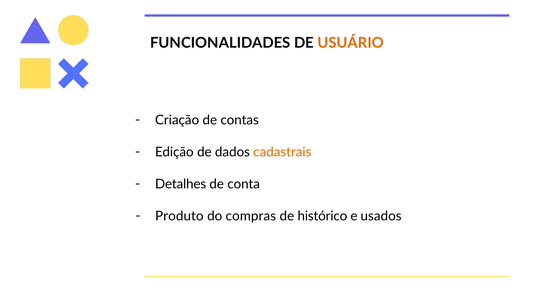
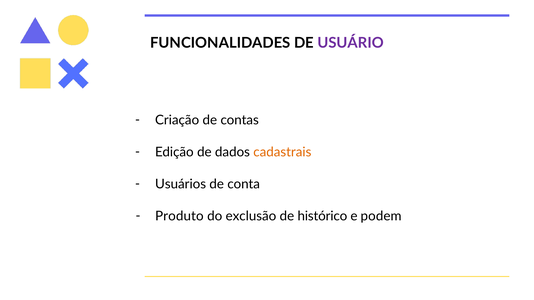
USUÁRIO colour: orange -> purple
Detalhes: Detalhes -> Usuários
compras: compras -> exclusão
usados: usados -> podem
